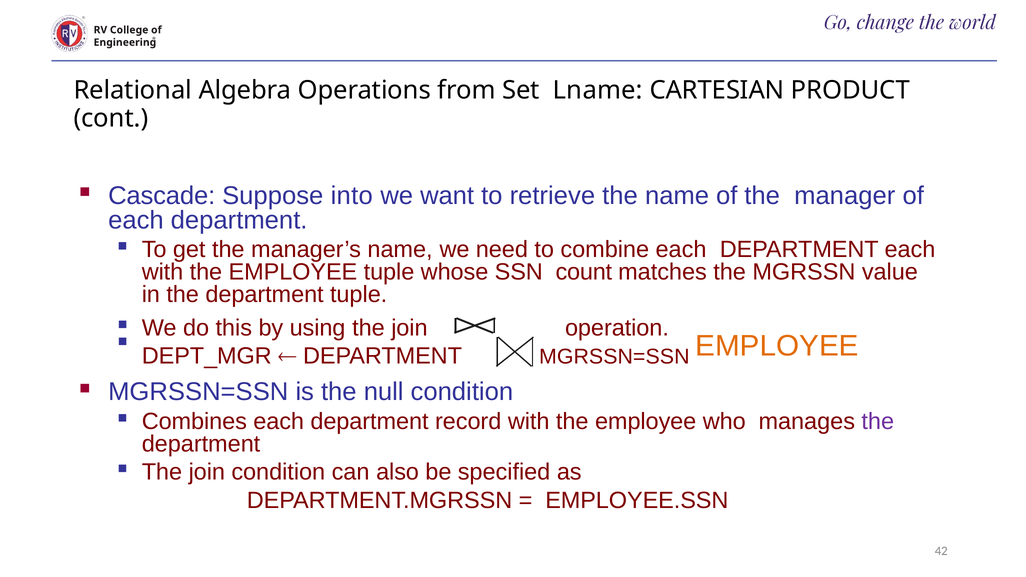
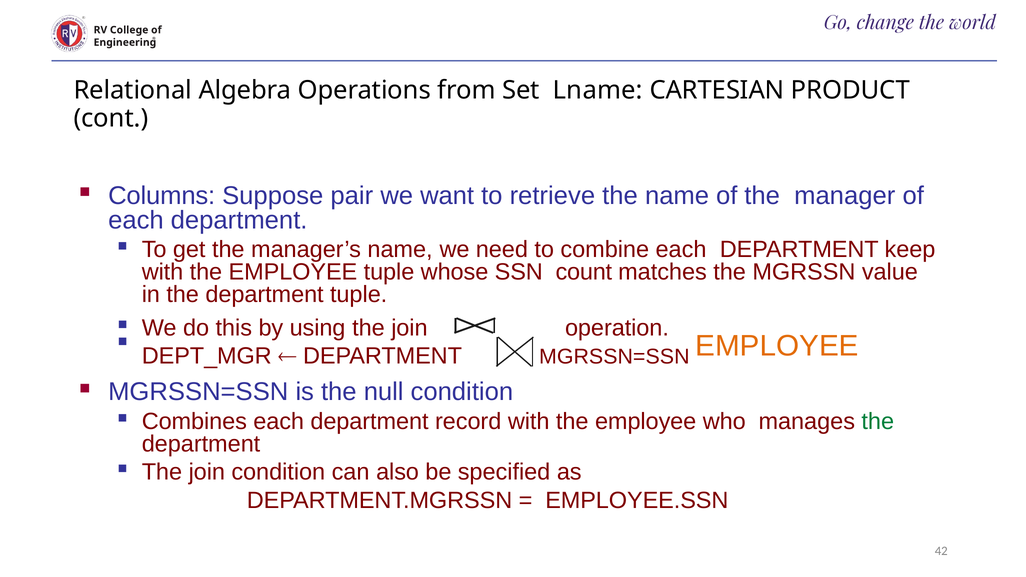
Cascade: Cascade -> Columns
into: into -> pair
DEPARTMENT each: each -> keep
the at (878, 421) colour: purple -> green
